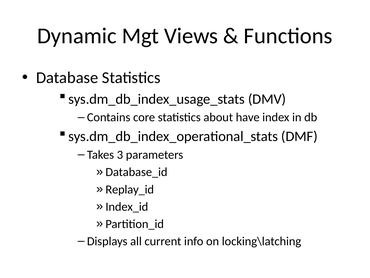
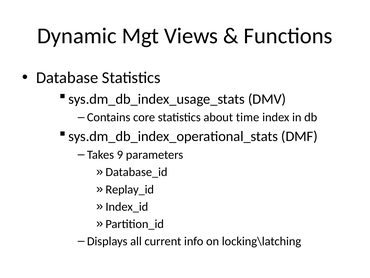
have: have -> time
3: 3 -> 9
